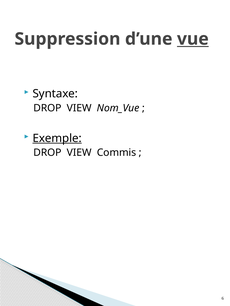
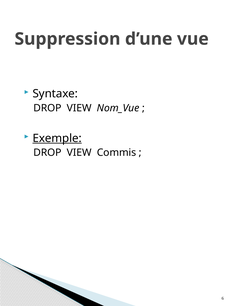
vue underline: present -> none
